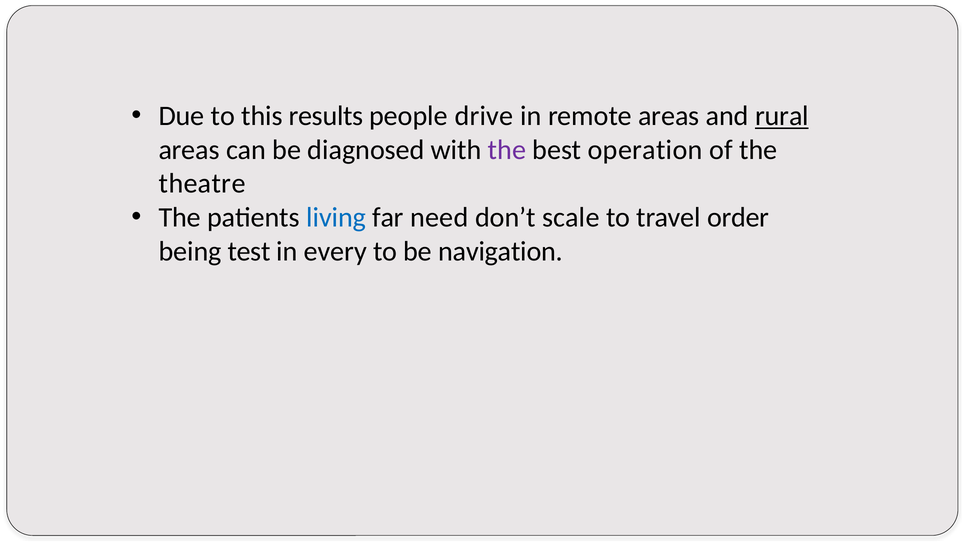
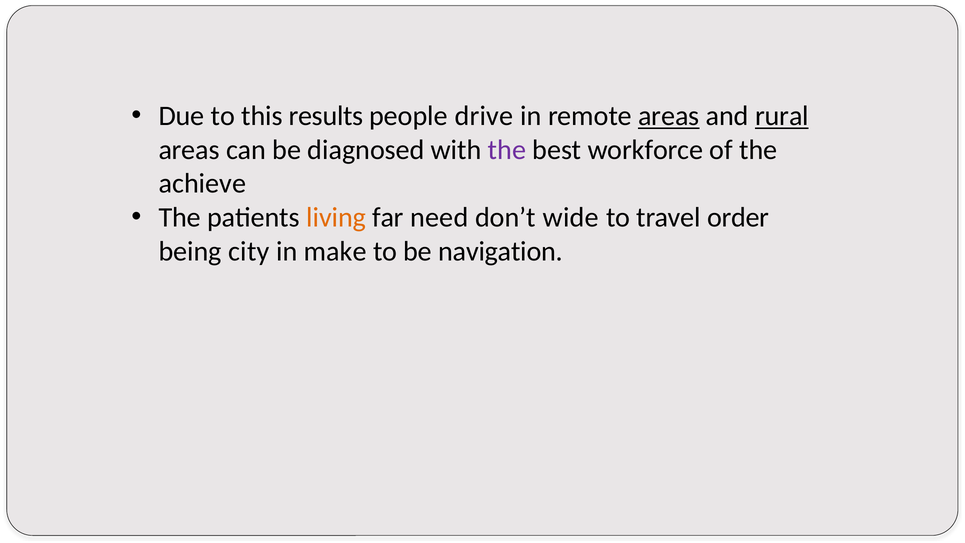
areas at (669, 116) underline: none -> present
operation: operation -> workforce
theatre: theatre -> achieve
living colour: blue -> orange
scale: scale -> wide
test: test -> city
every: every -> make
